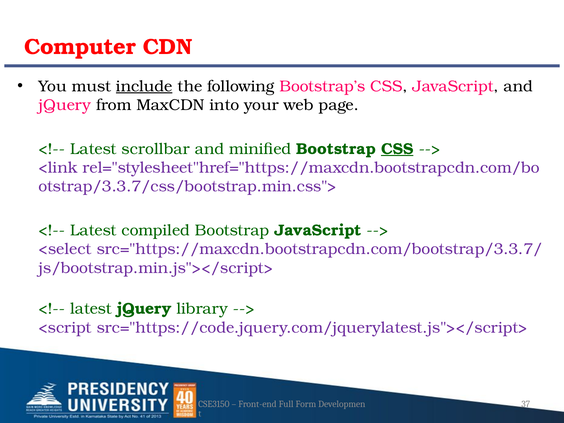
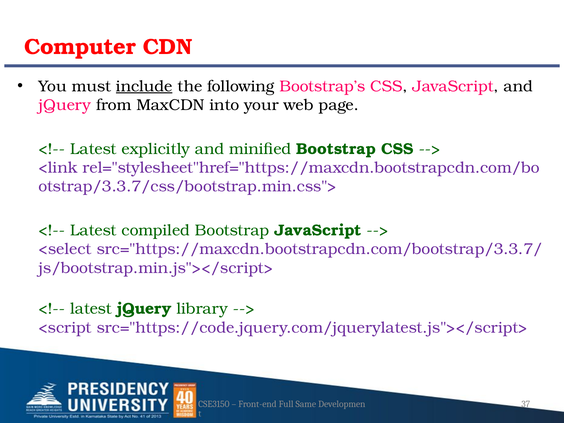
scrollbar: scrollbar -> explicitly
CSS at (397, 149) underline: present -> none
Form: Form -> Same
